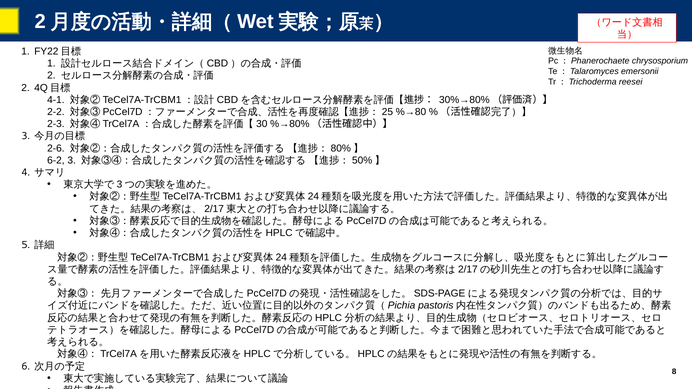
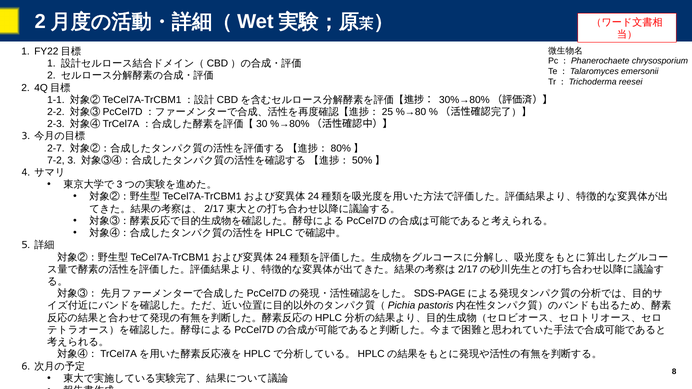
4-1: 4-1 -> 1-1
2-6: 2-6 -> 2-7
6-2: 6-2 -> 7-2
